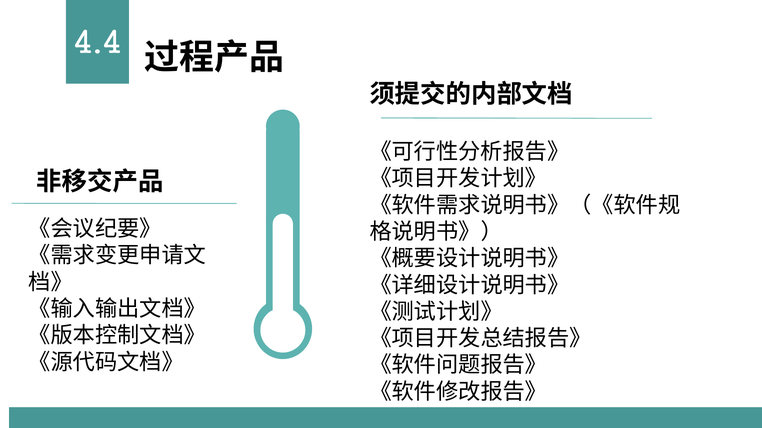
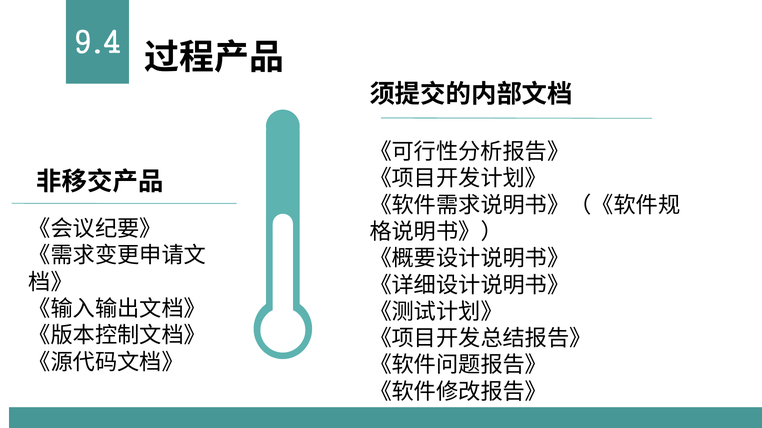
4.4: 4.4 -> 9.4
